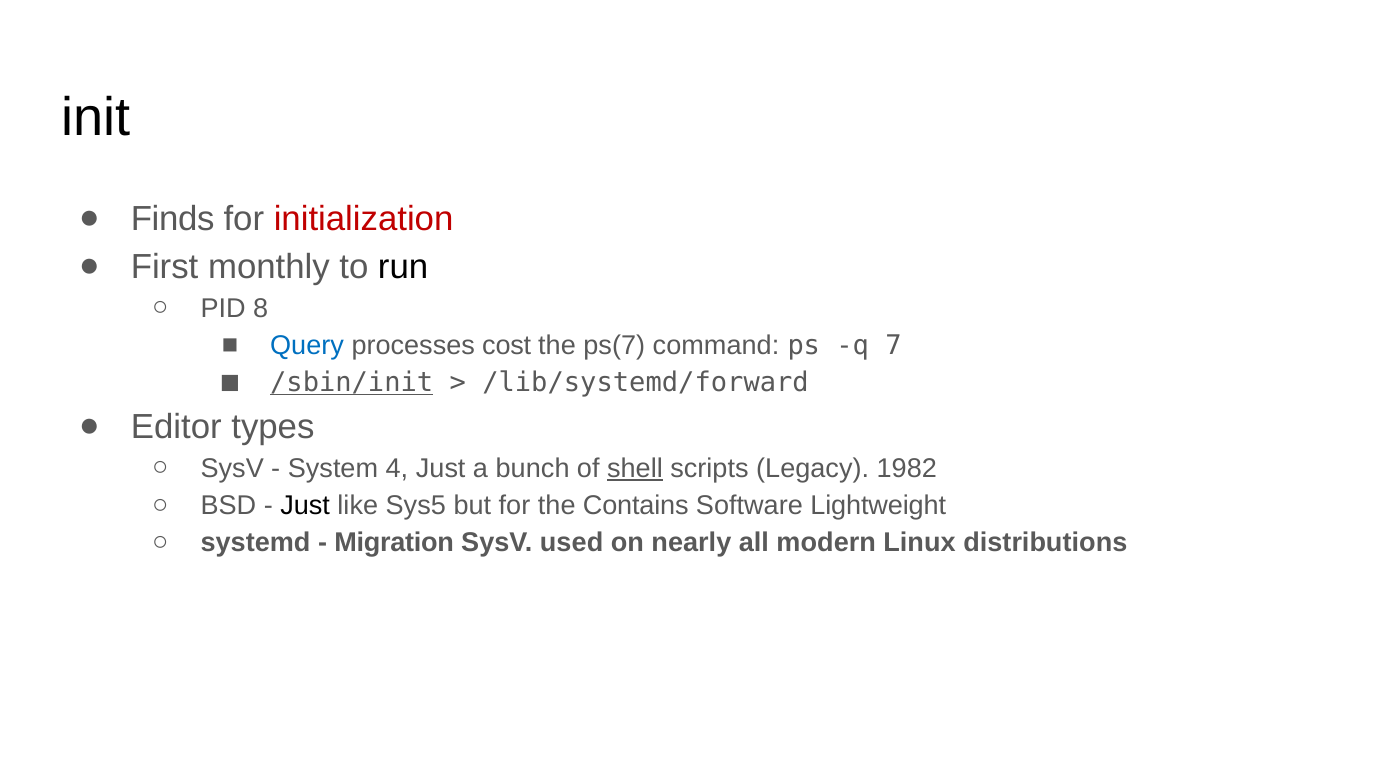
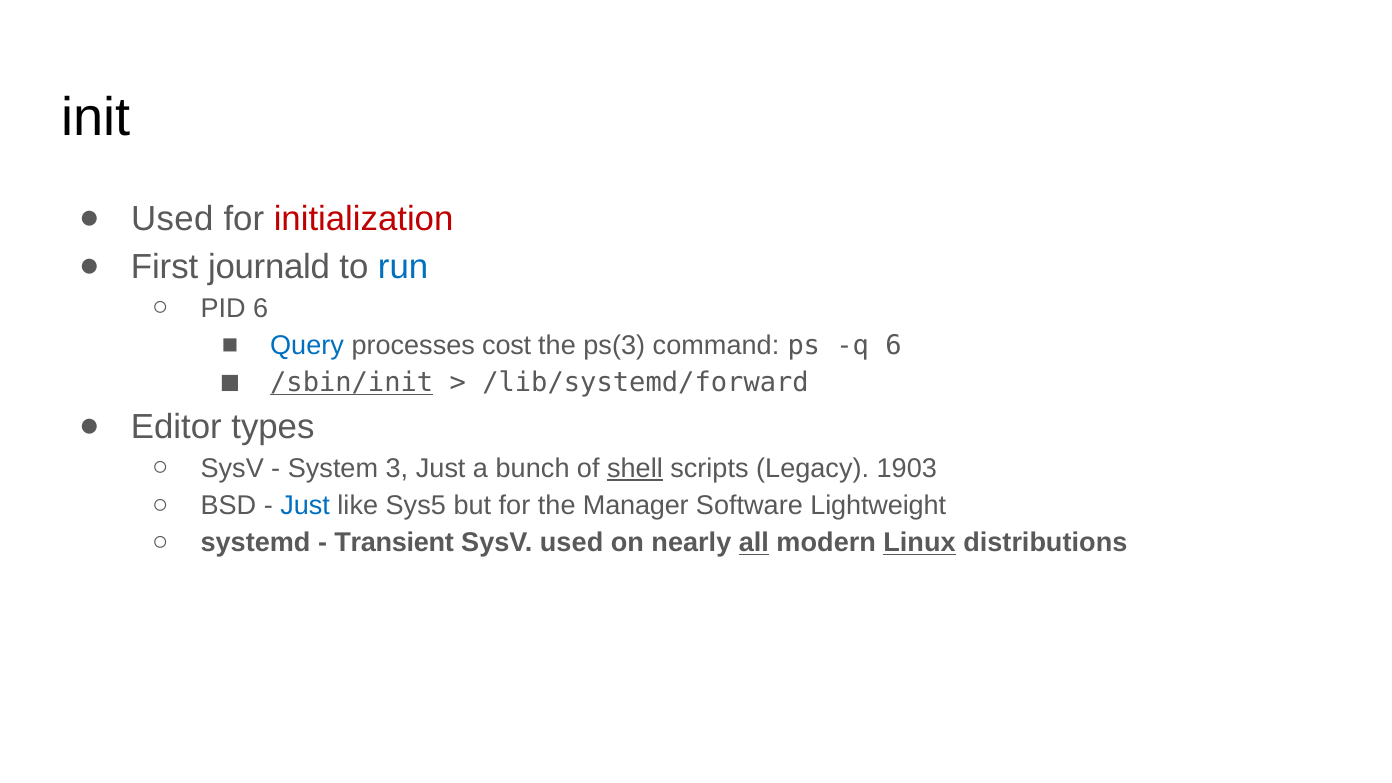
Finds at (173, 219): Finds -> Used
monthly: monthly -> journald
run colour: black -> blue
PID 8: 8 -> 6
ps(7: ps(7 -> ps(3
q 7: 7 -> 6
4: 4 -> 3
1982: 1982 -> 1903
Just at (305, 506) colour: black -> blue
Contains: Contains -> Manager
Migration: Migration -> Transient
all underline: none -> present
Linux underline: none -> present
